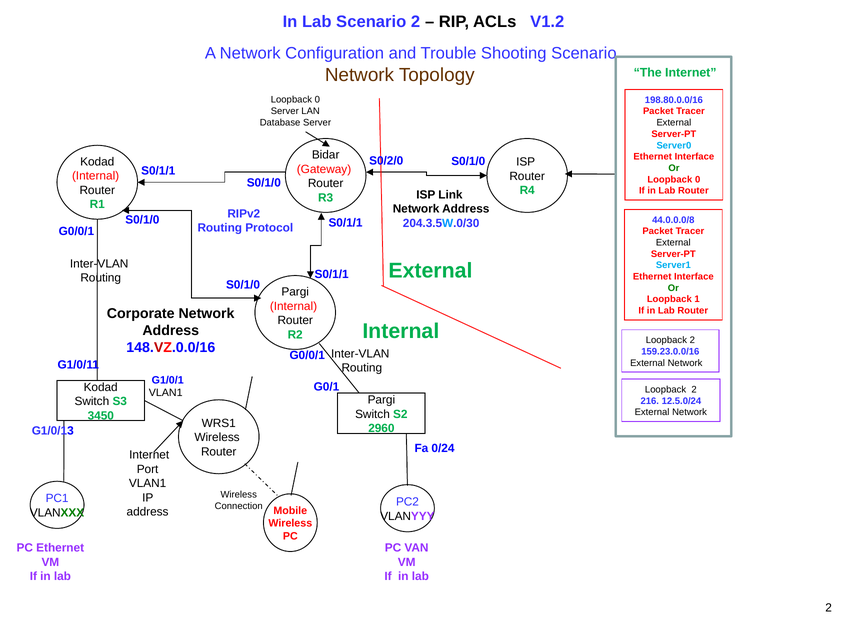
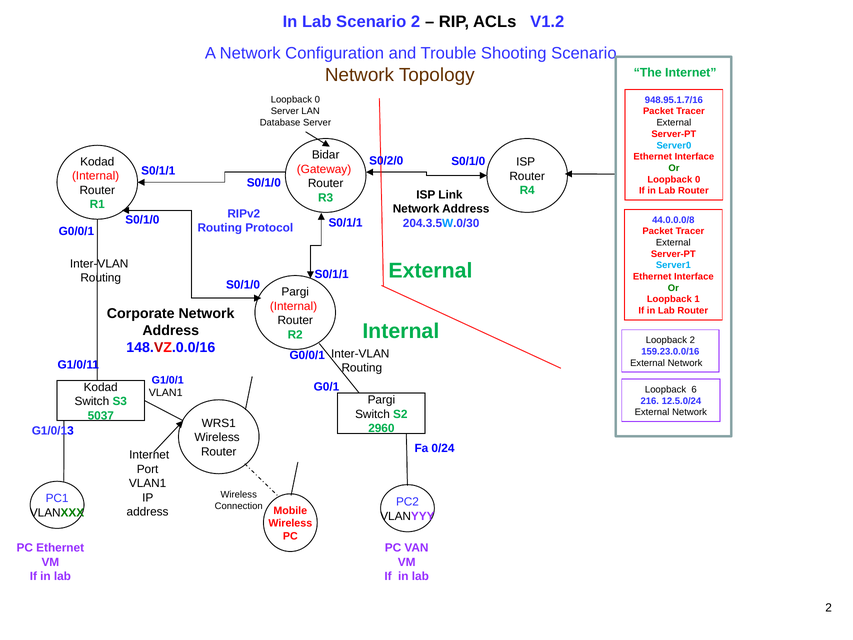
198.80.0.0/16: 198.80.0.0/16 -> 948.95.1.7/16
2 at (694, 389): 2 -> 6
3450: 3450 -> 5037
